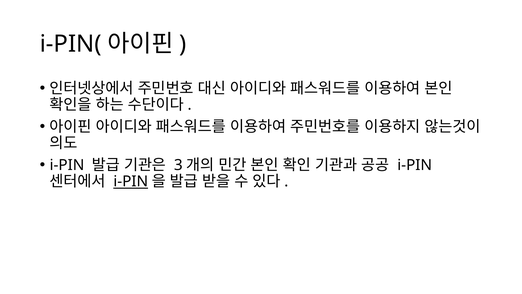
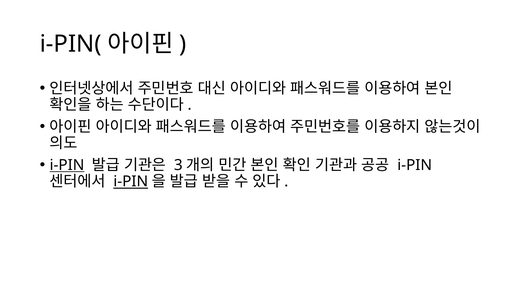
i-PIN at (67, 165) underline: none -> present
